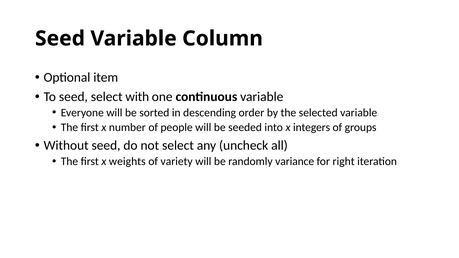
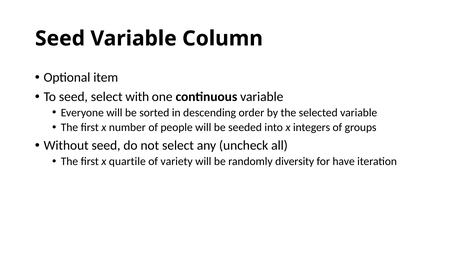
weights: weights -> quartile
variance: variance -> diversity
right: right -> have
